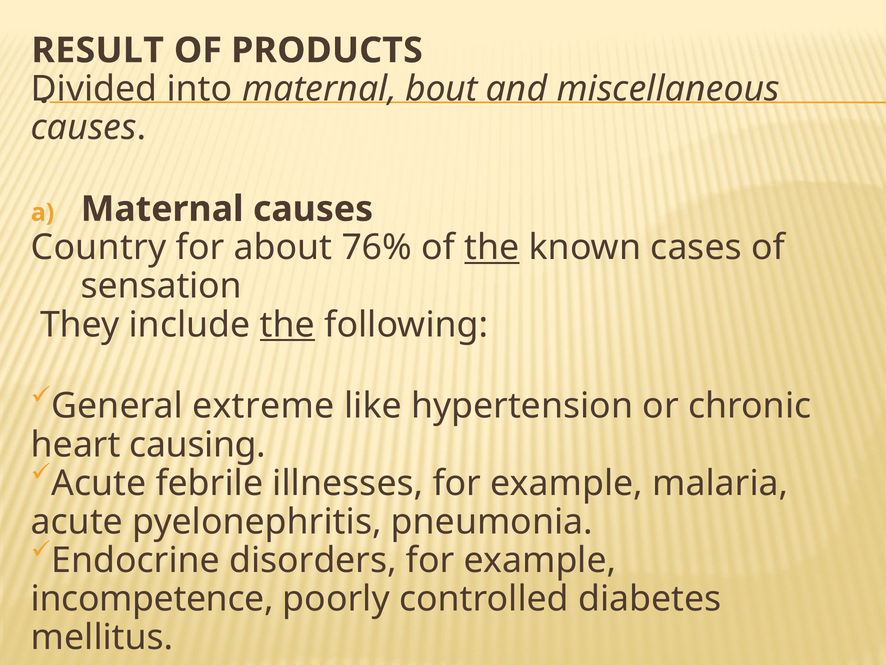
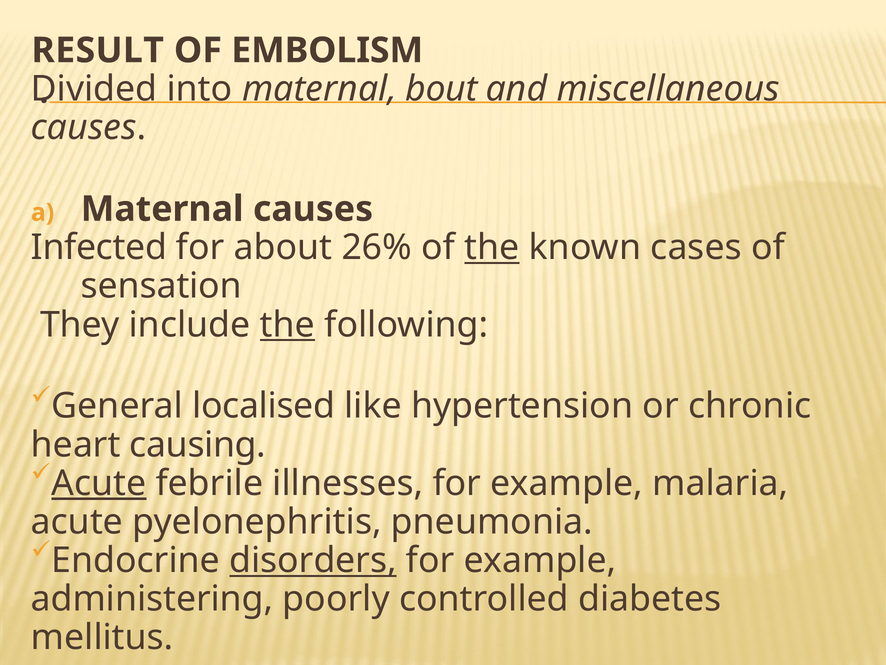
PRODUCTS: PRODUCTS -> EMBOLISM
Country: Country -> Infected
76%: 76% -> 26%
extreme: extreme -> localised
Acute at (99, 483) underline: none -> present
disorders underline: none -> present
incompetence: incompetence -> administering
